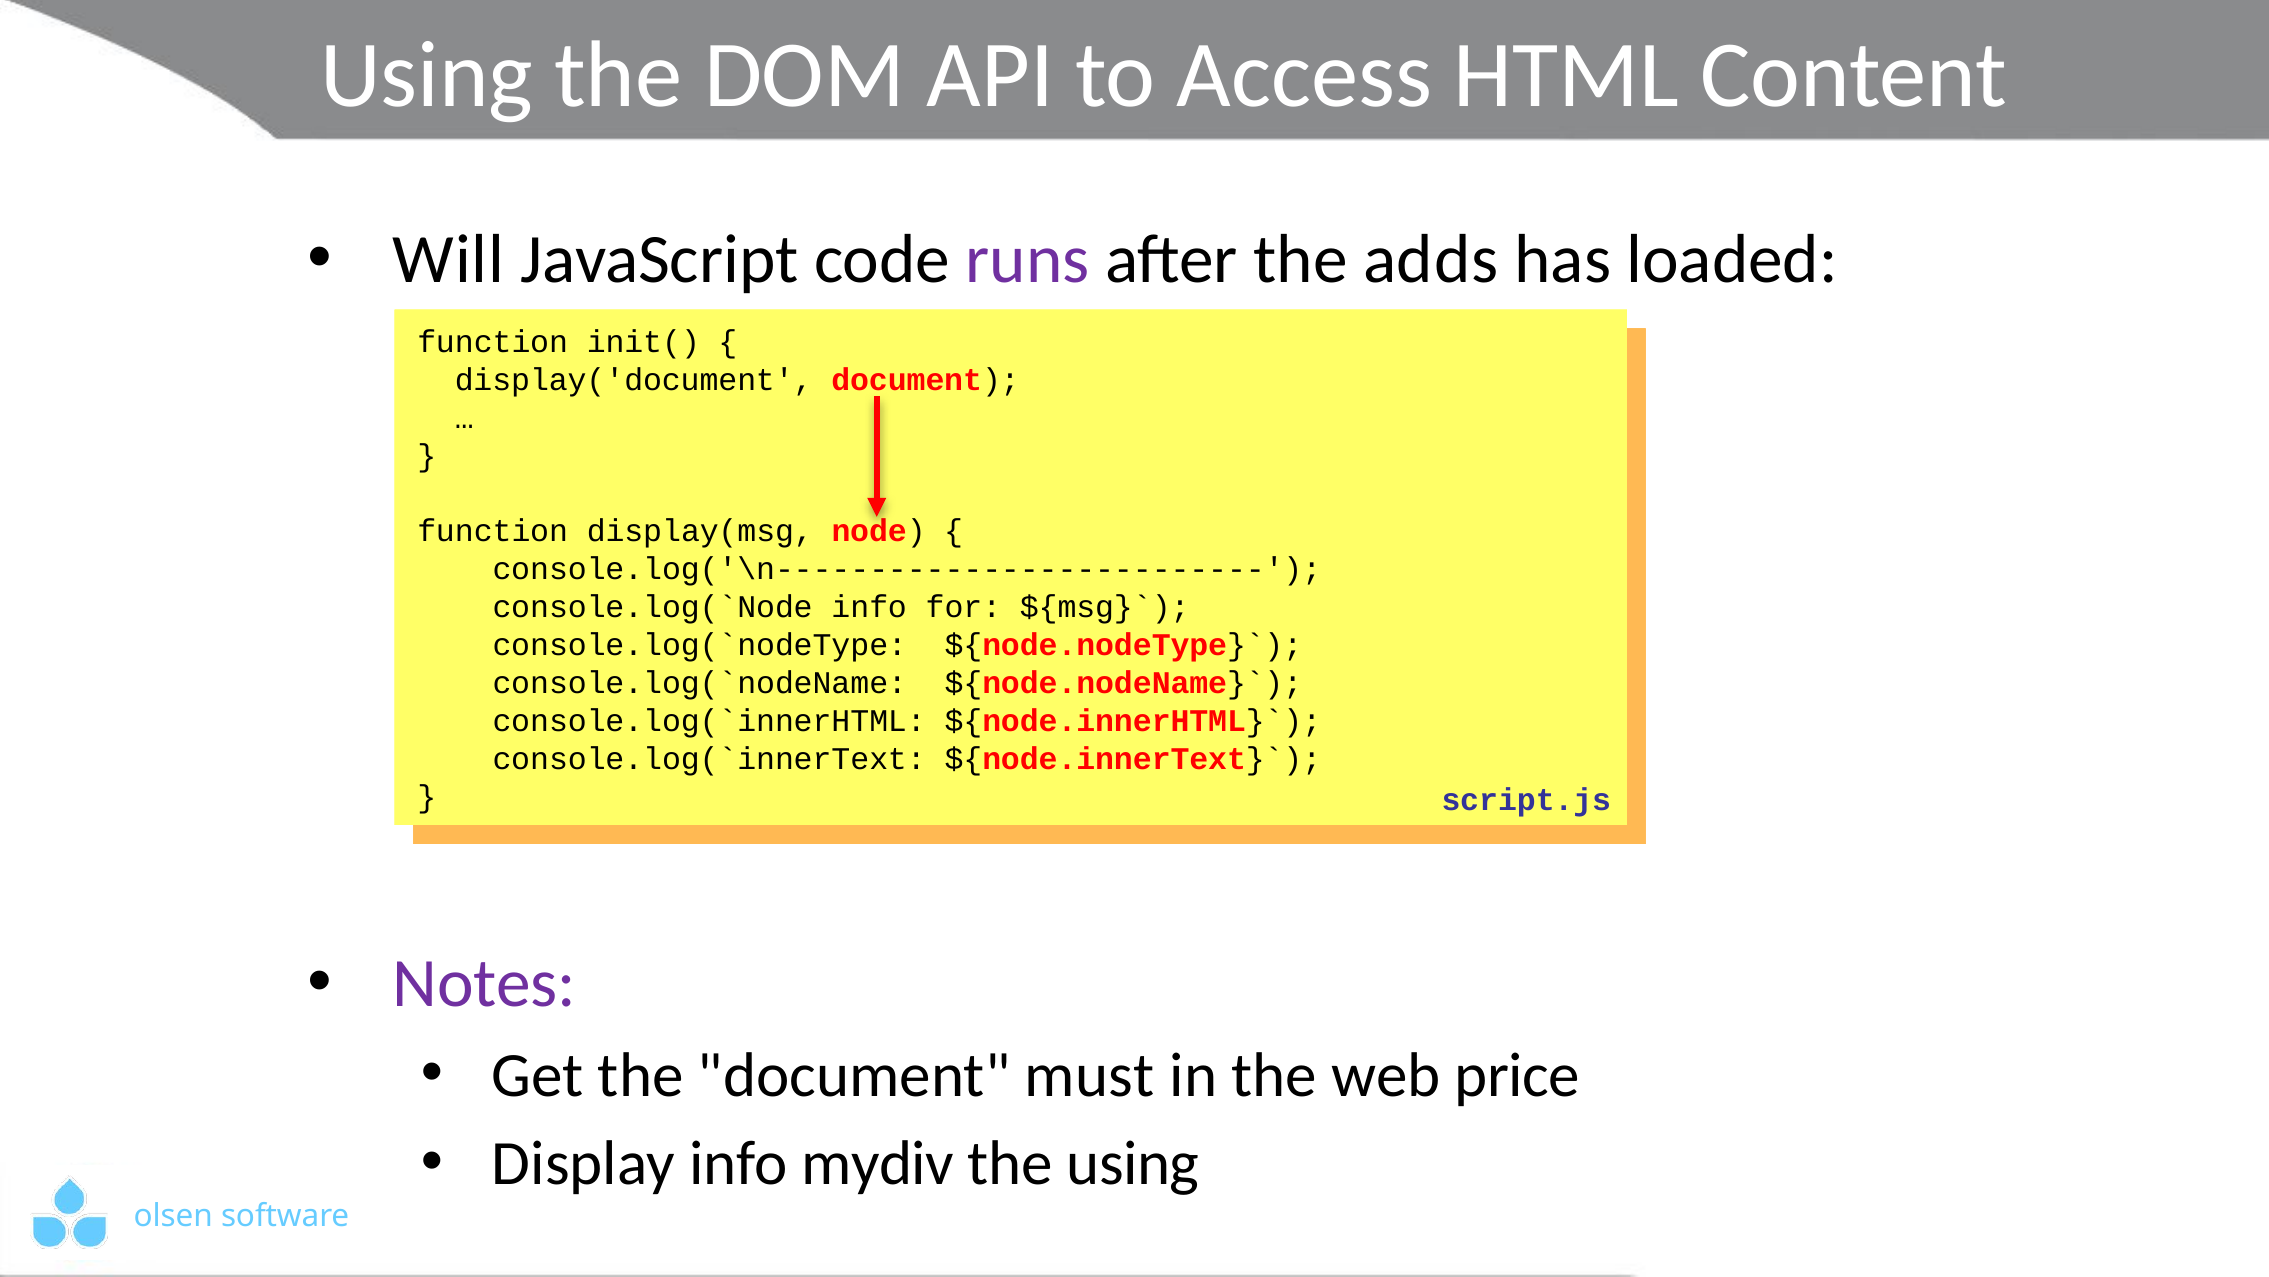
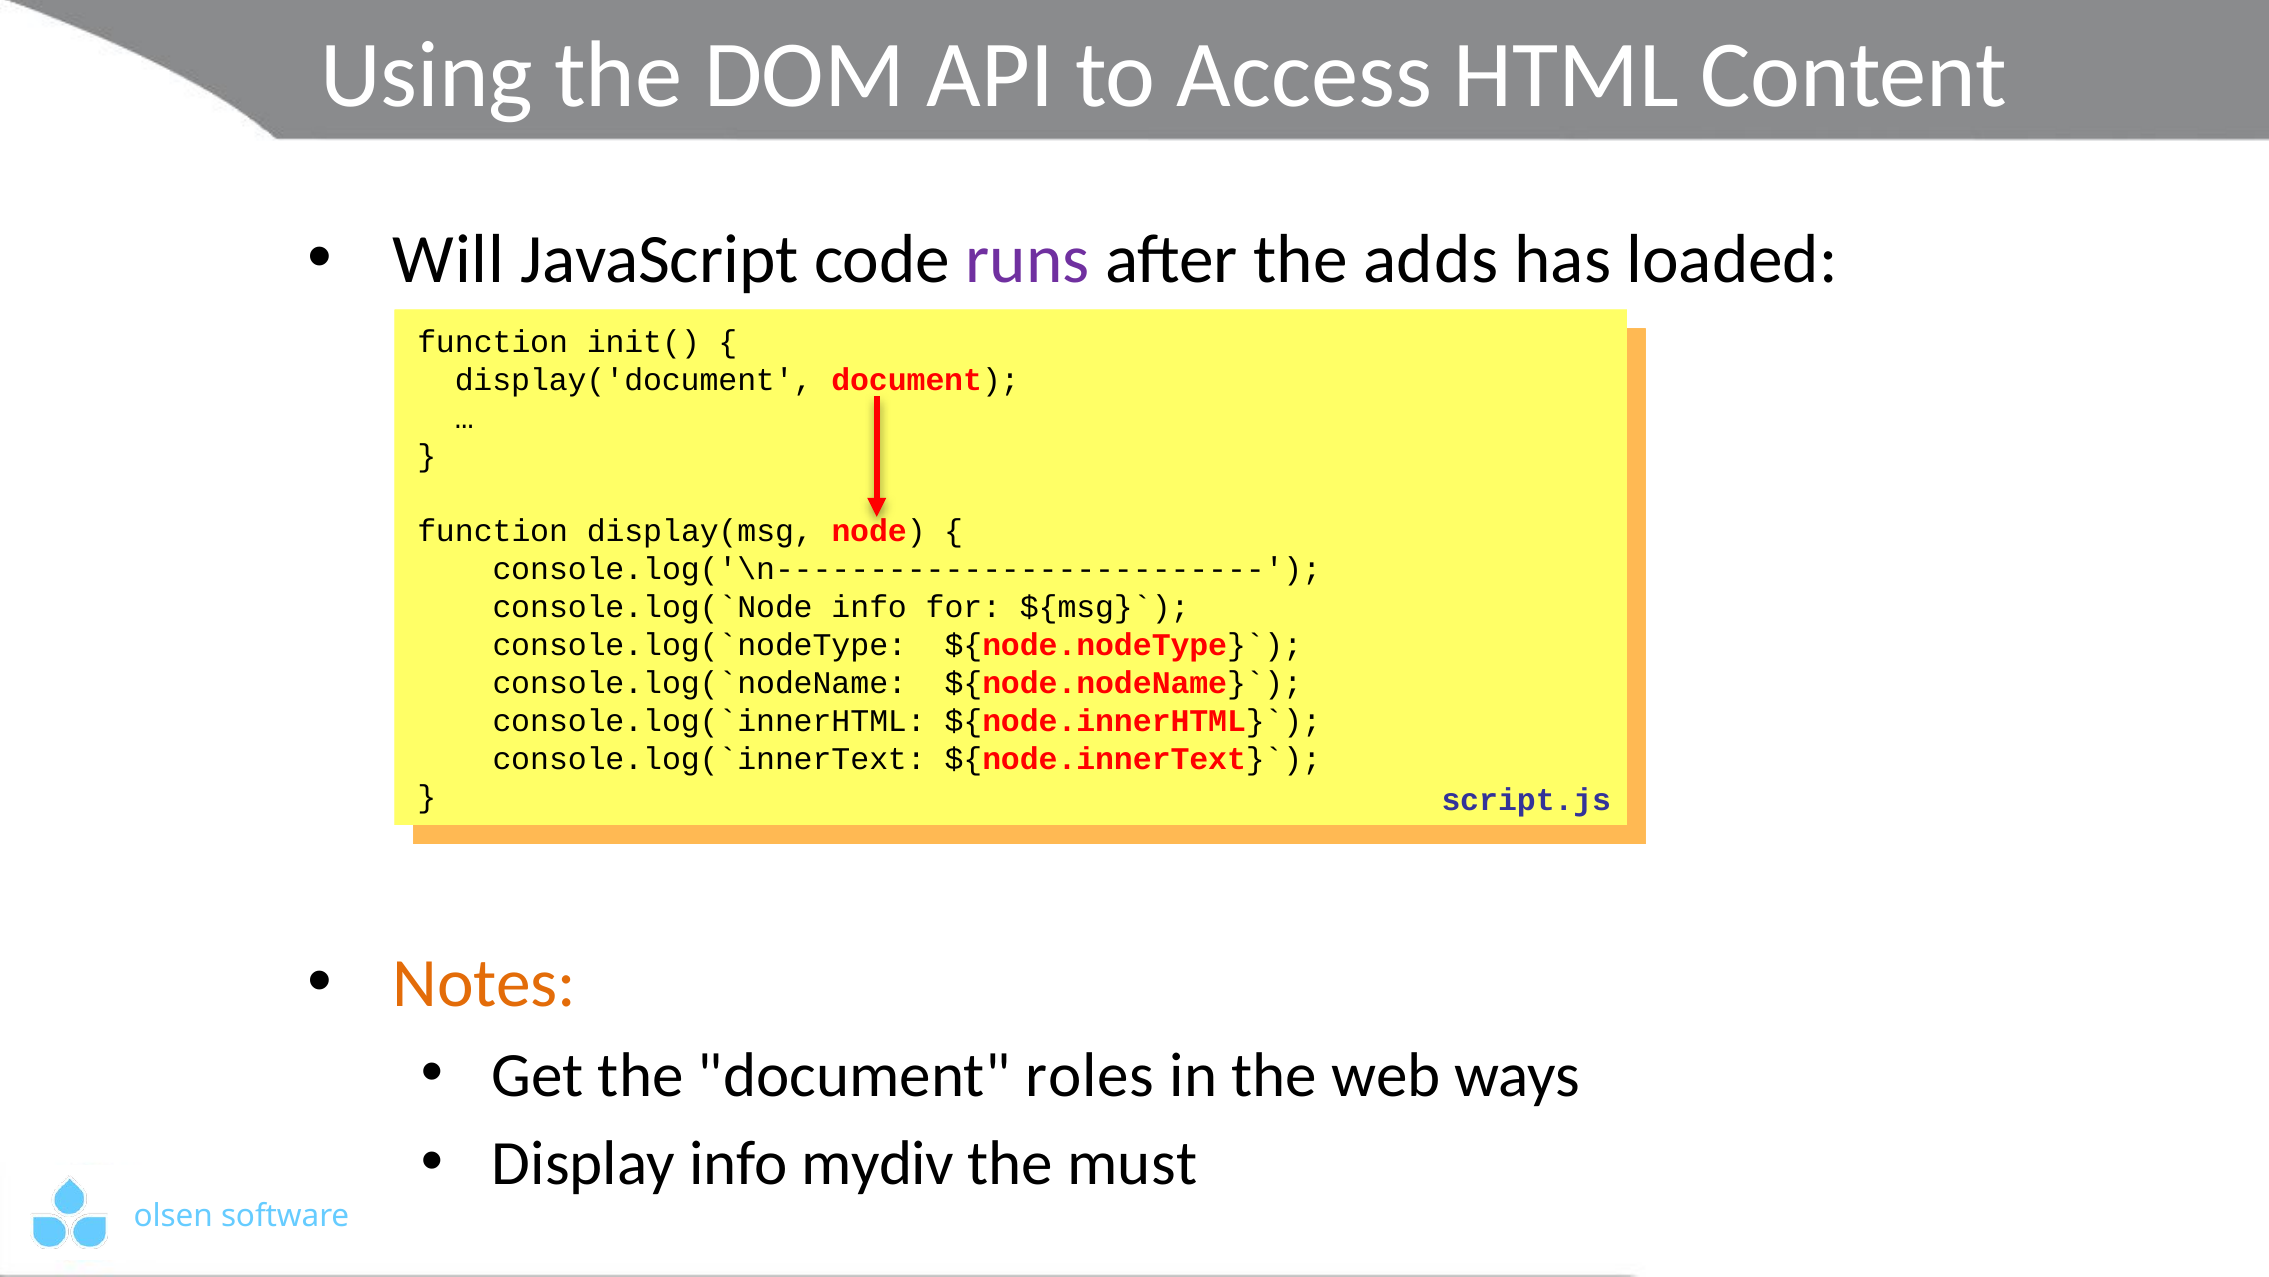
Notes colour: purple -> orange
must: must -> roles
price: price -> ways
the using: using -> must
